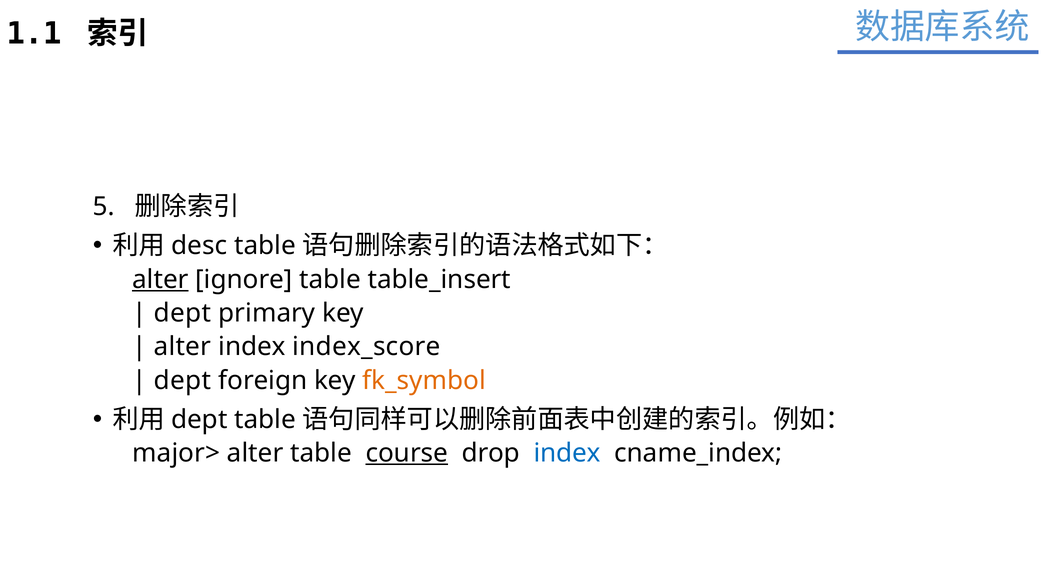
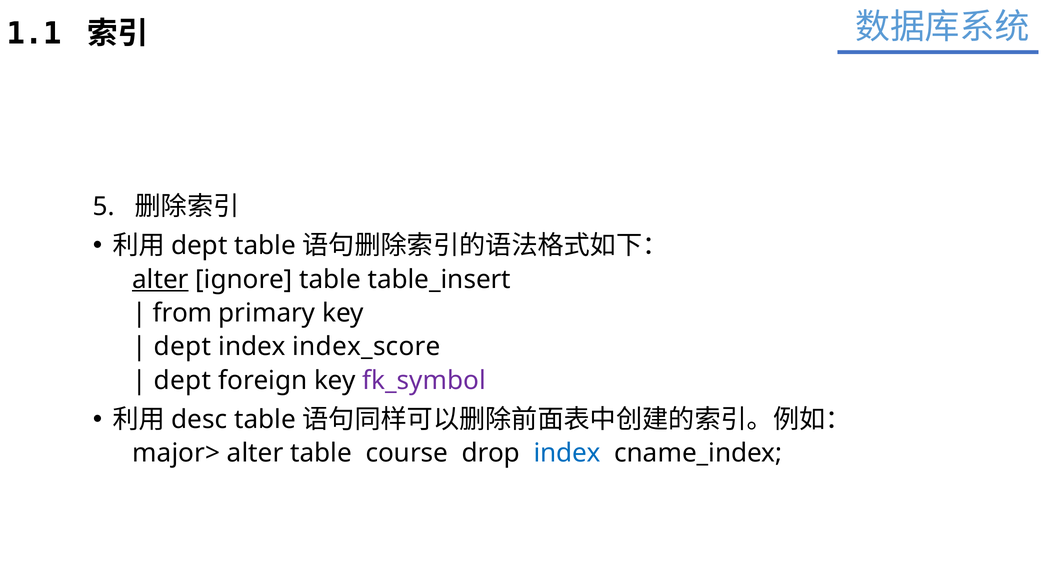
desc at (199, 246): desc -> dept
dept at (182, 313): dept -> from
alter at (182, 347): alter -> dept
fk_symbol colour: orange -> purple
dept at (199, 420): dept -> desc
course underline: present -> none
